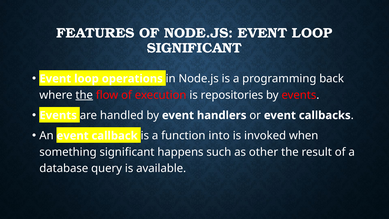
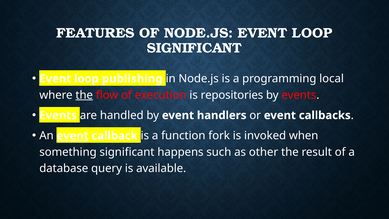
operations: operations -> publishing
back: back -> local
event at (73, 136) underline: none -> present
into: into -> fork
